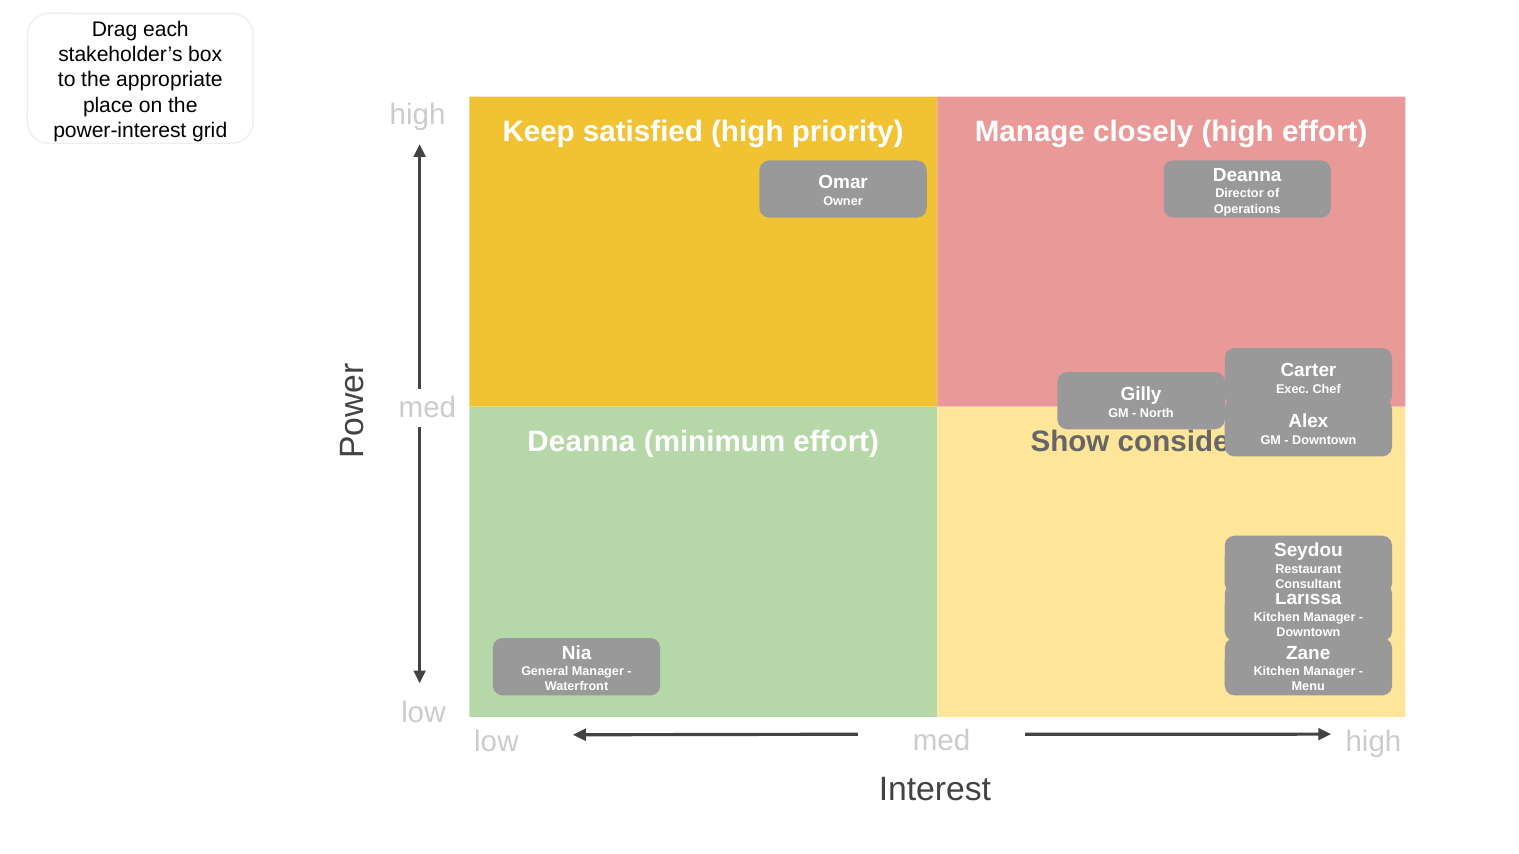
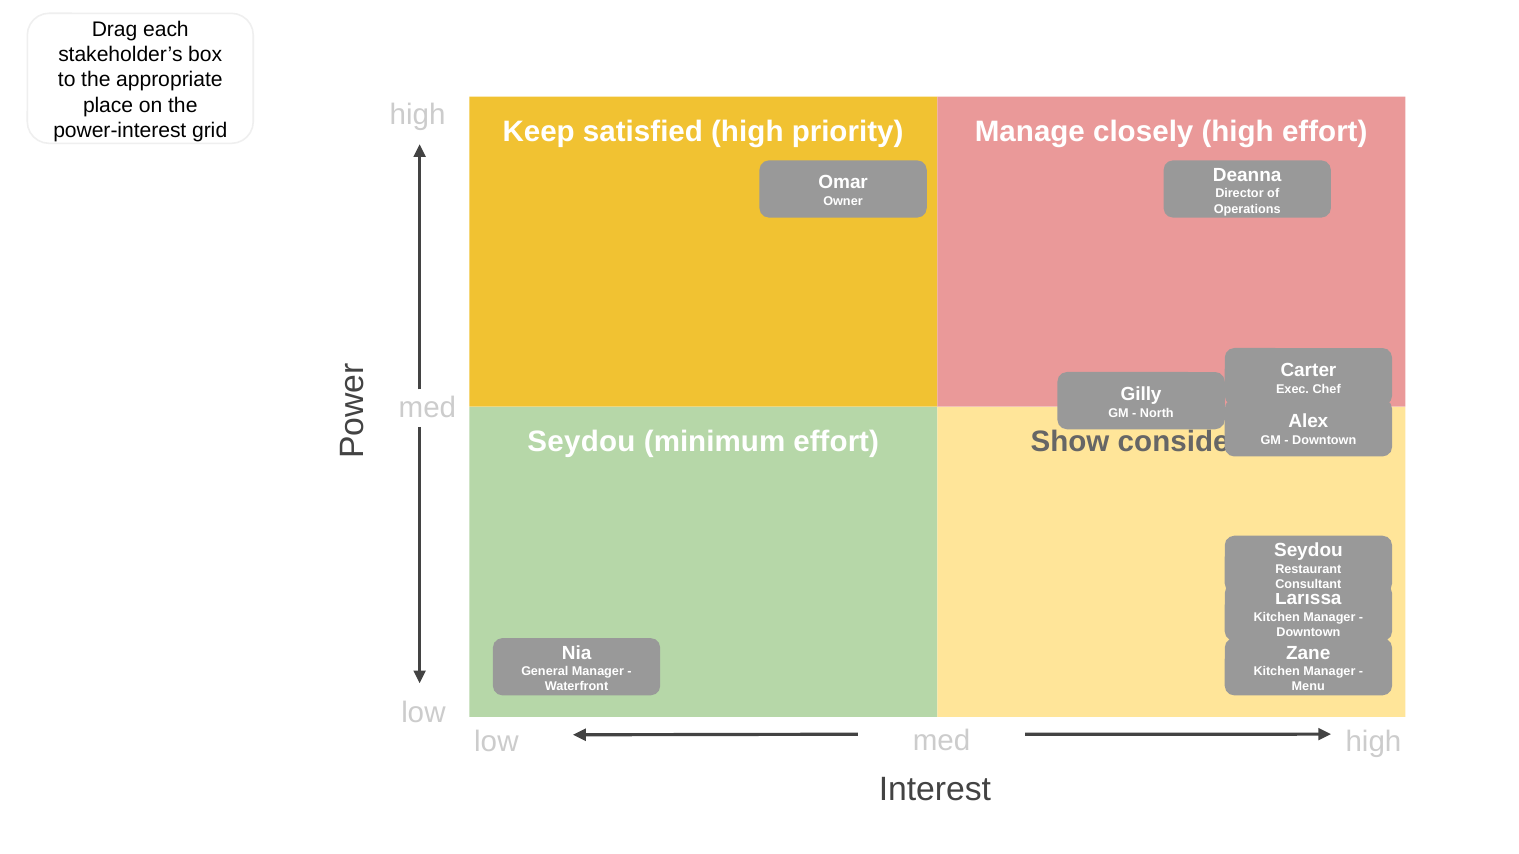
Deanna at (581, 442): Deanna -> Seydou
